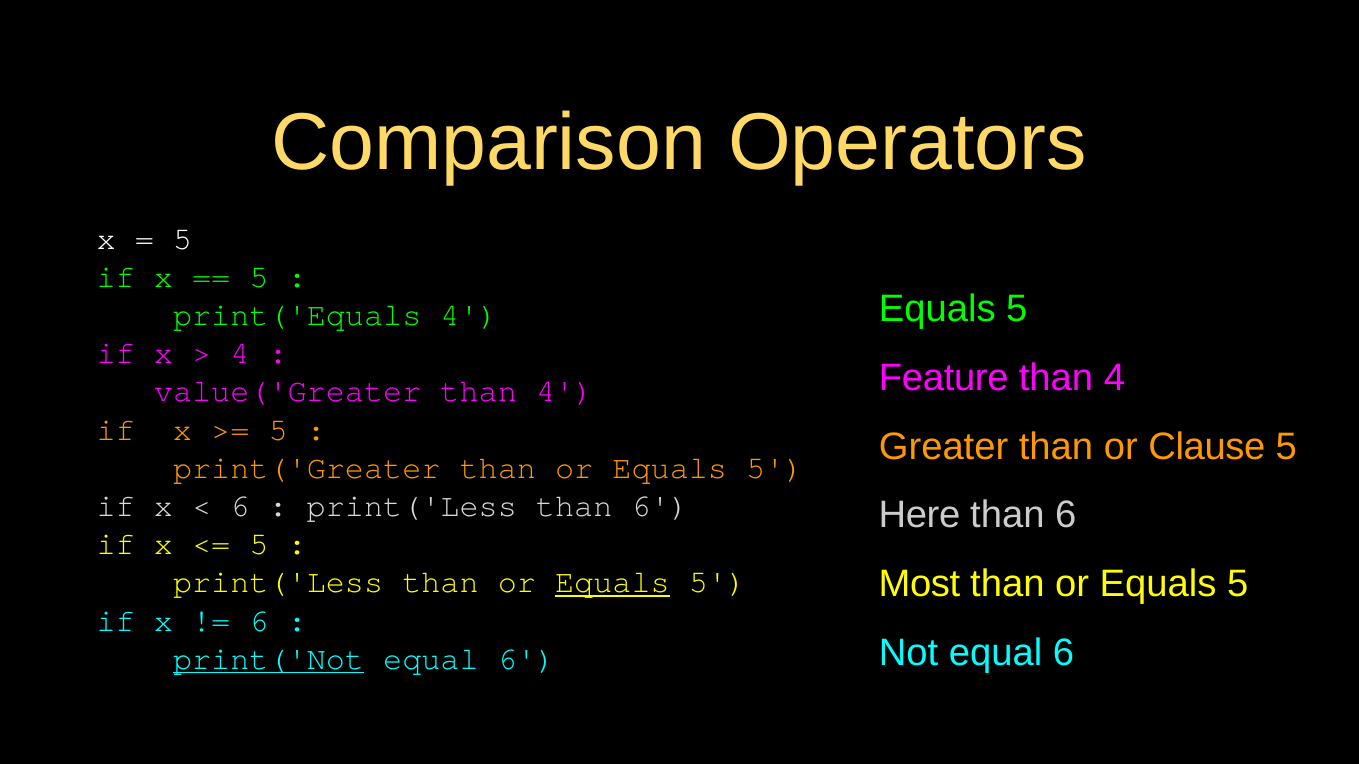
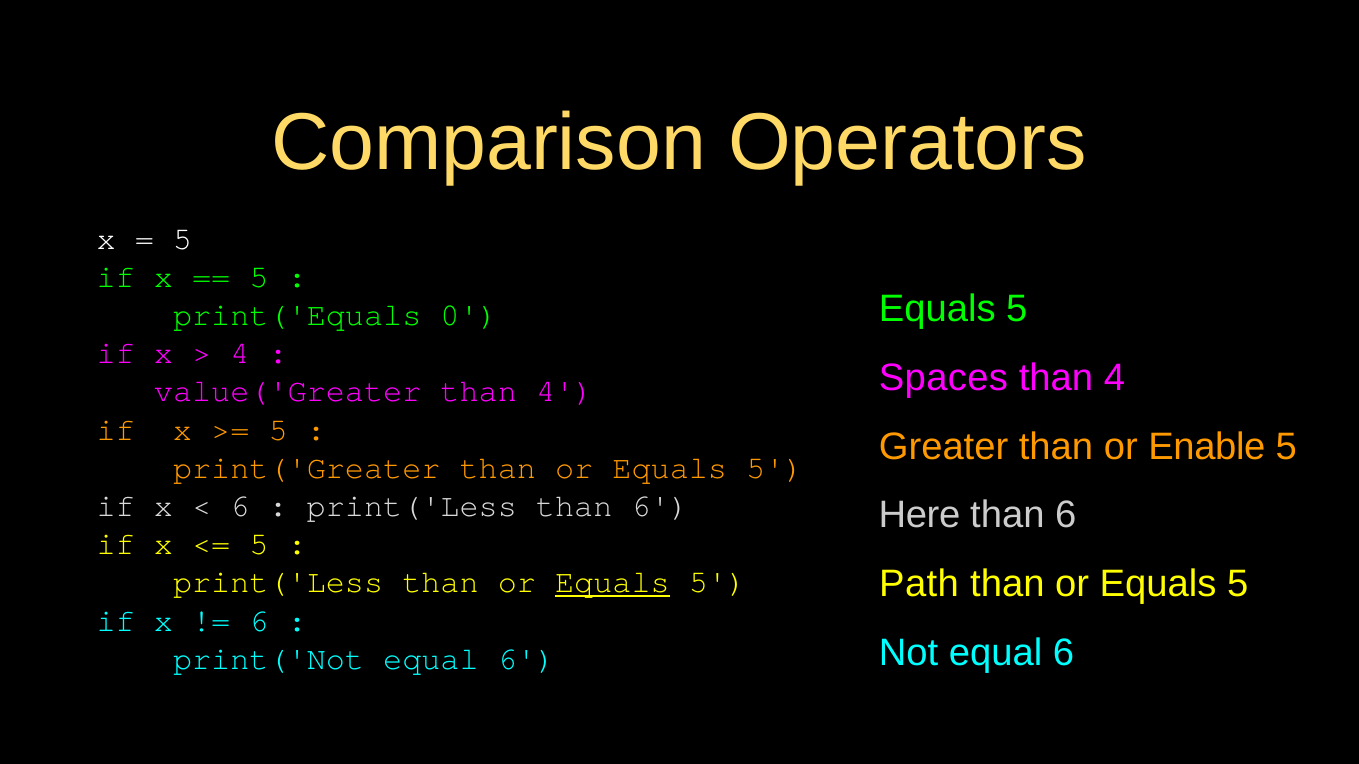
print('Equals 4: 4 -> 0
Feature: Feature -> Spaces
Clause: Clause -> Enable
Most: Most -> Path
print('Not underline: present -> none
